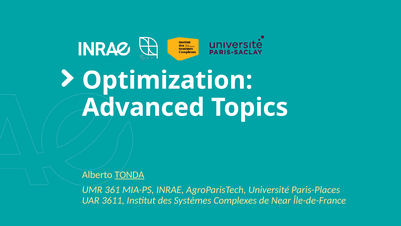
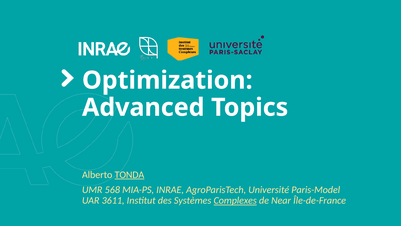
361: 361 -> 568
Paris-Places: Paris-Places -> Paris-Model
Complexes underline: none -> present
